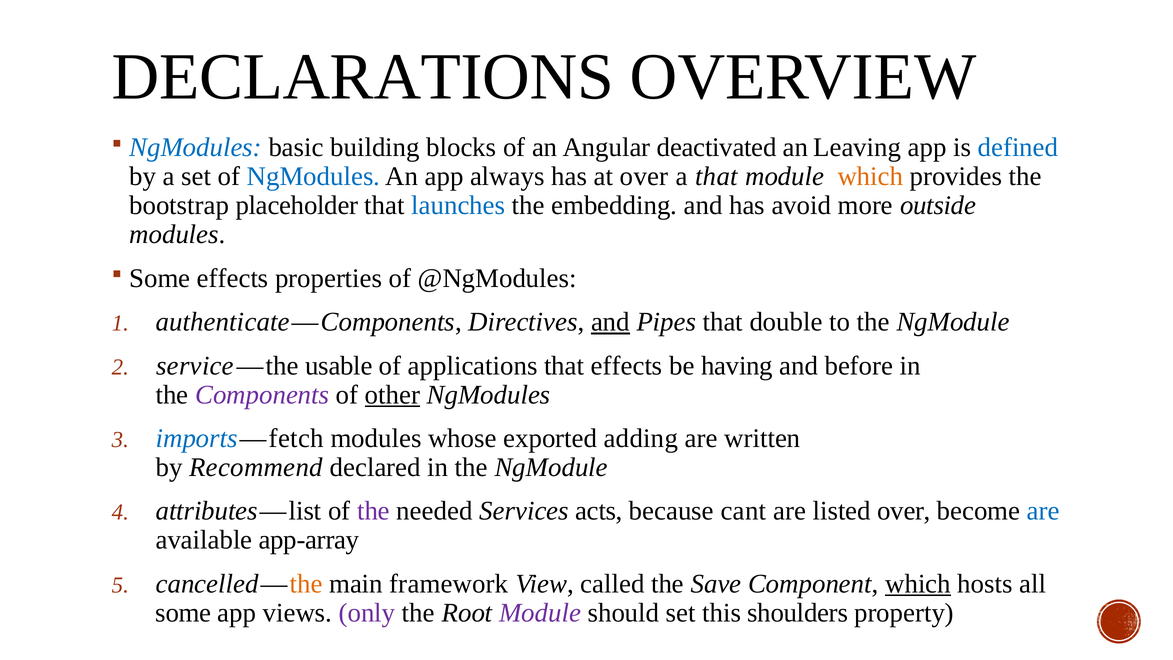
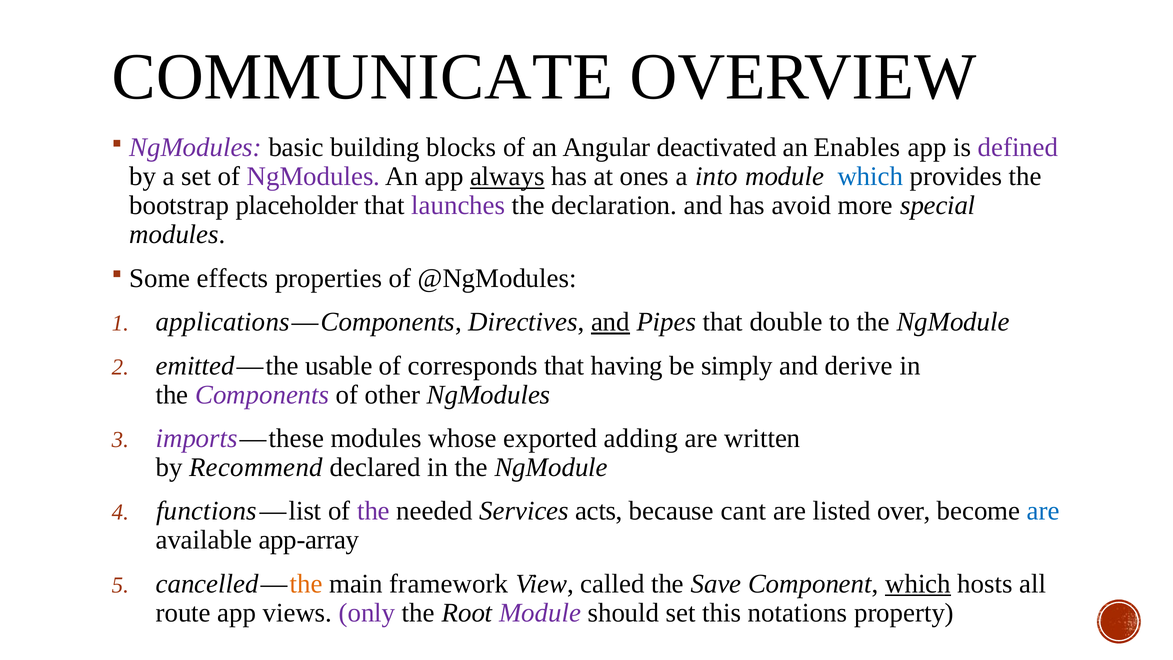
DECLARATIONS: DECLARATIONS -> COMMUNICATE
NgModules at (196, 147) colour: blue -> purple
Leaving: Leaving -> Enables
defined colour: blue -> purple
NgModules at (313, 176) colour: blue -> purple
always underline: none -> present
at over: over -> ones
a that: that -> into
which at (870, 176) colour: orange -> blue
launches colour: blue -> purple
embedding: embedding -> declaration
outside: outside -> special
authenticate: authenticate -> applications
service: service -> emitted
applications: applications -> corresponds
that effects: effects -> having
having: having -> simply
before: before -> derive
other underline: present -> none
imports colour: blue -> purple
fetch: fetch -> these
attributes: attributes -> functions
some at (183, 613): some -> route
shoulders: shoulders -> notations
